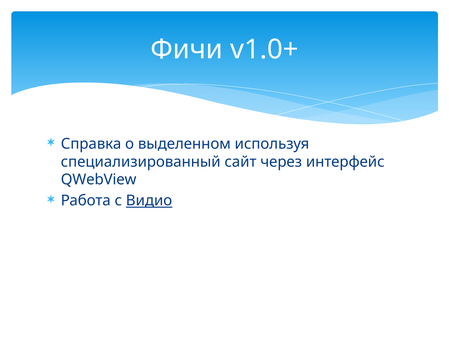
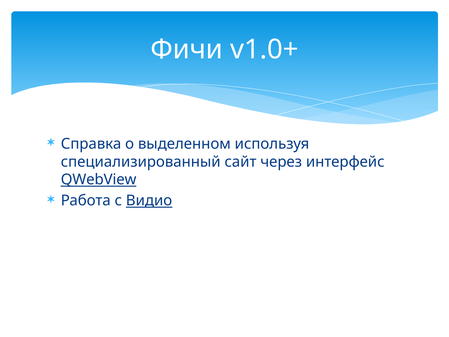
QWebView underline: none -> present
